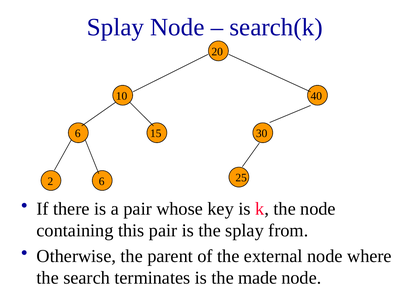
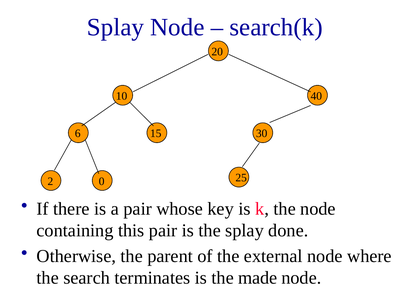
2 6: 6 -> 0
from: from -> done
